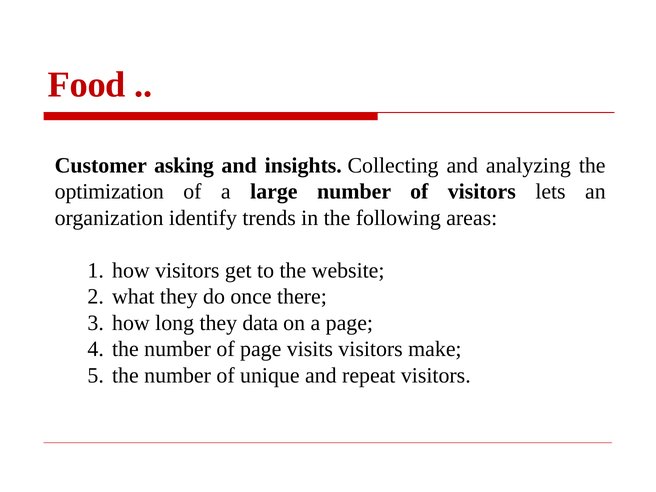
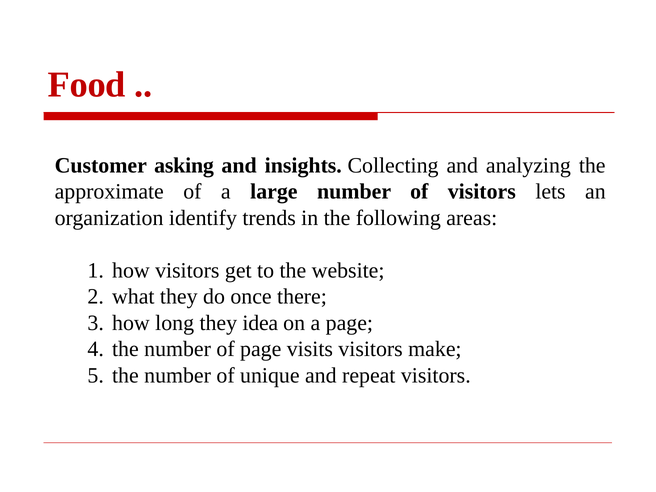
optimization: optimization -> approximate
data: data -> idea
